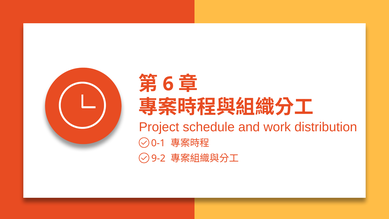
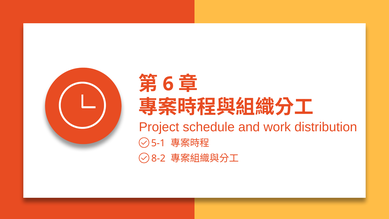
0-1: 0-1 -> 5-1
9-2: 9-2 -> 8-2
